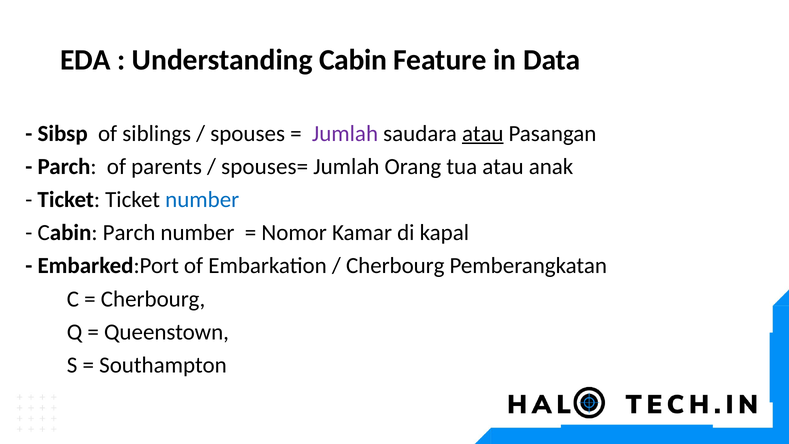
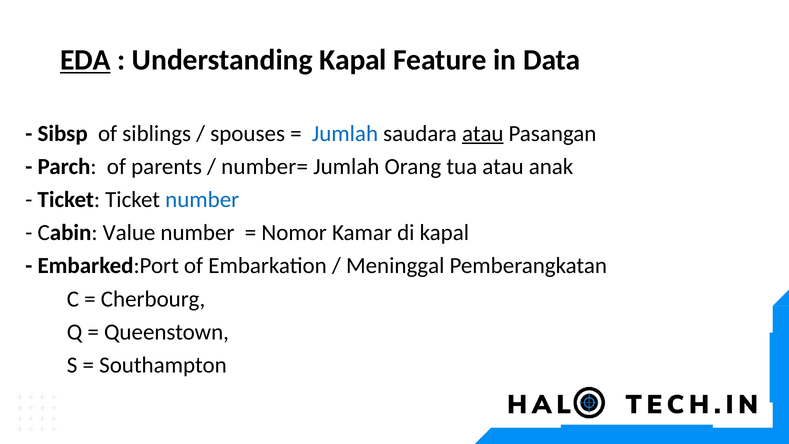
EDA underline: none -> present
Understanding Cabin: Cabin -> Kapal
Jumlah at (345, 133) colour: purple -> blue
spouses=: spouses= -> number=
Cabin Parch: Parch -> Value
Cherbourg at (395, 266): Cherbourg -> Meninggal
